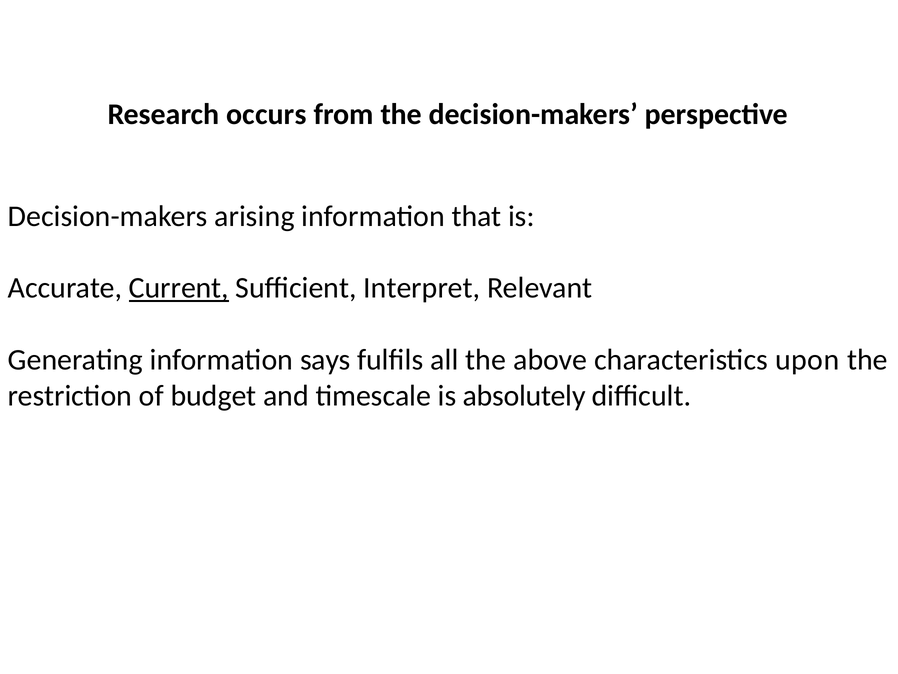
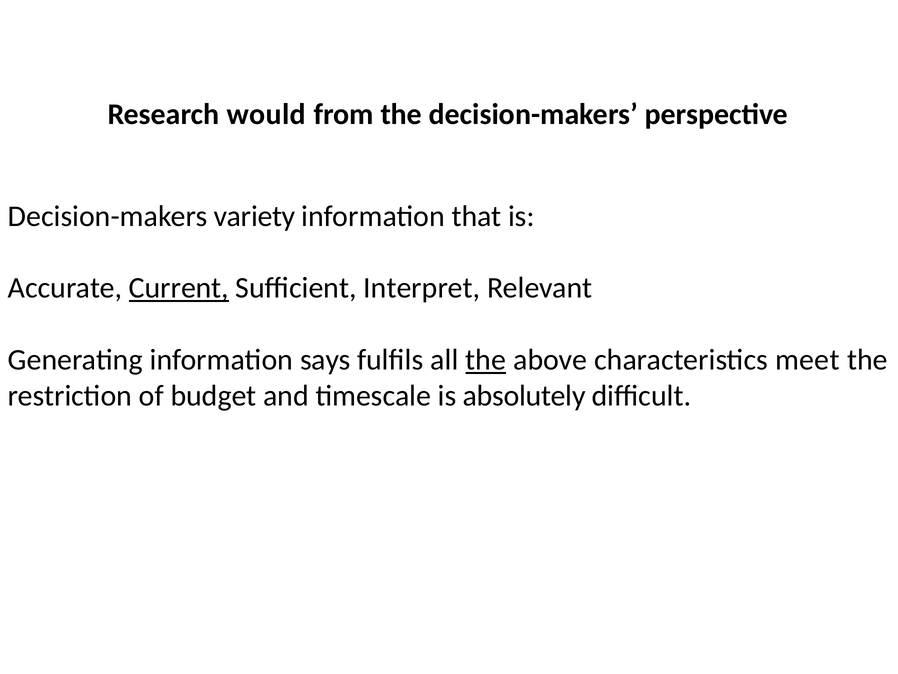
occurs: occurs -> would
arising: arising -> variety
the at (486, 360) underline: none -> present
upon: upon -> meet
